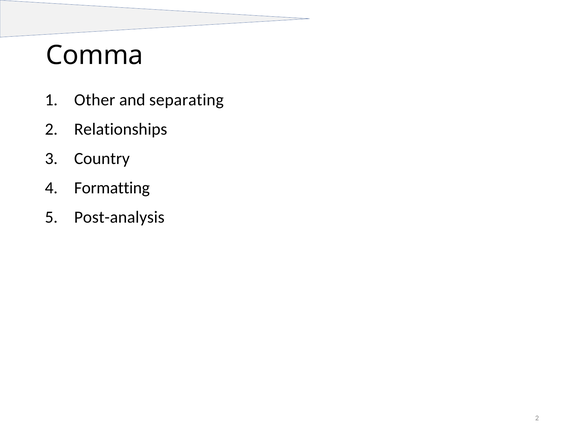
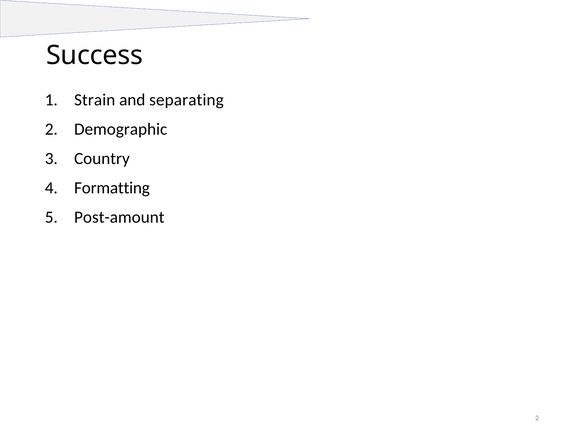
Comma: Comma -> Success
Other: Other -> Strain
Relationships: Relationships -> Demographic
Post-analysis: Post-analysis -> Post-amount
